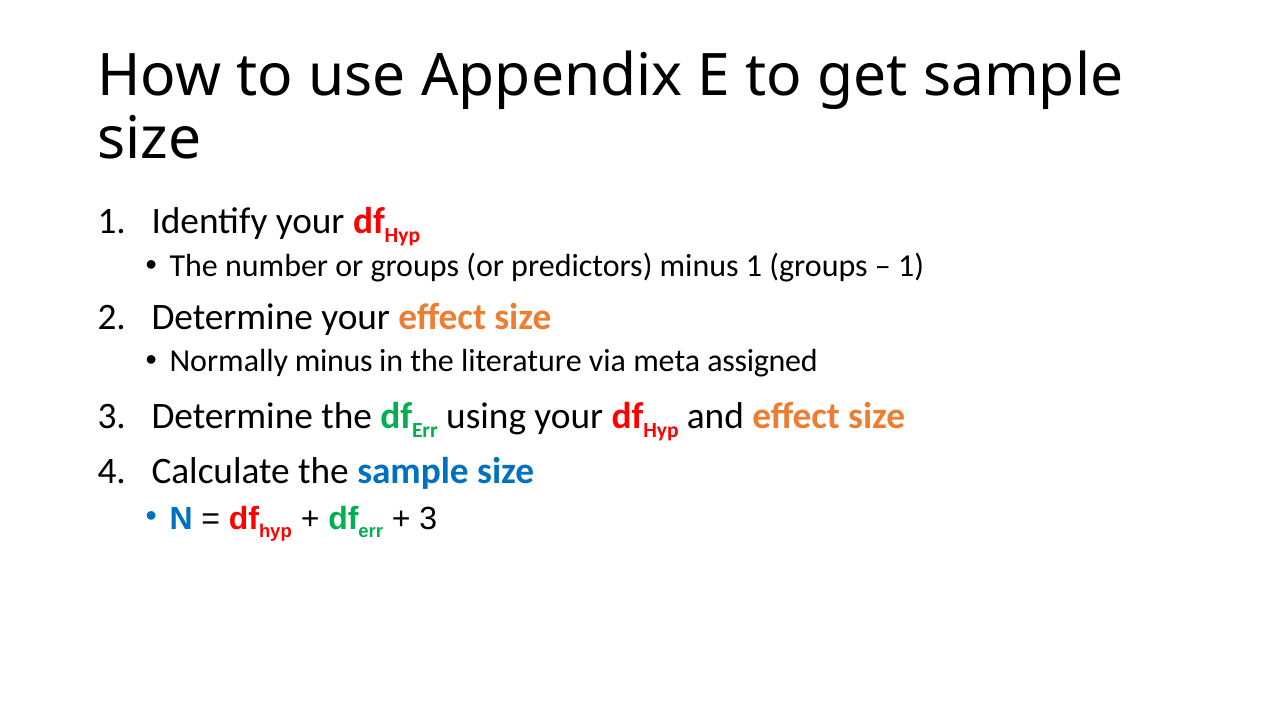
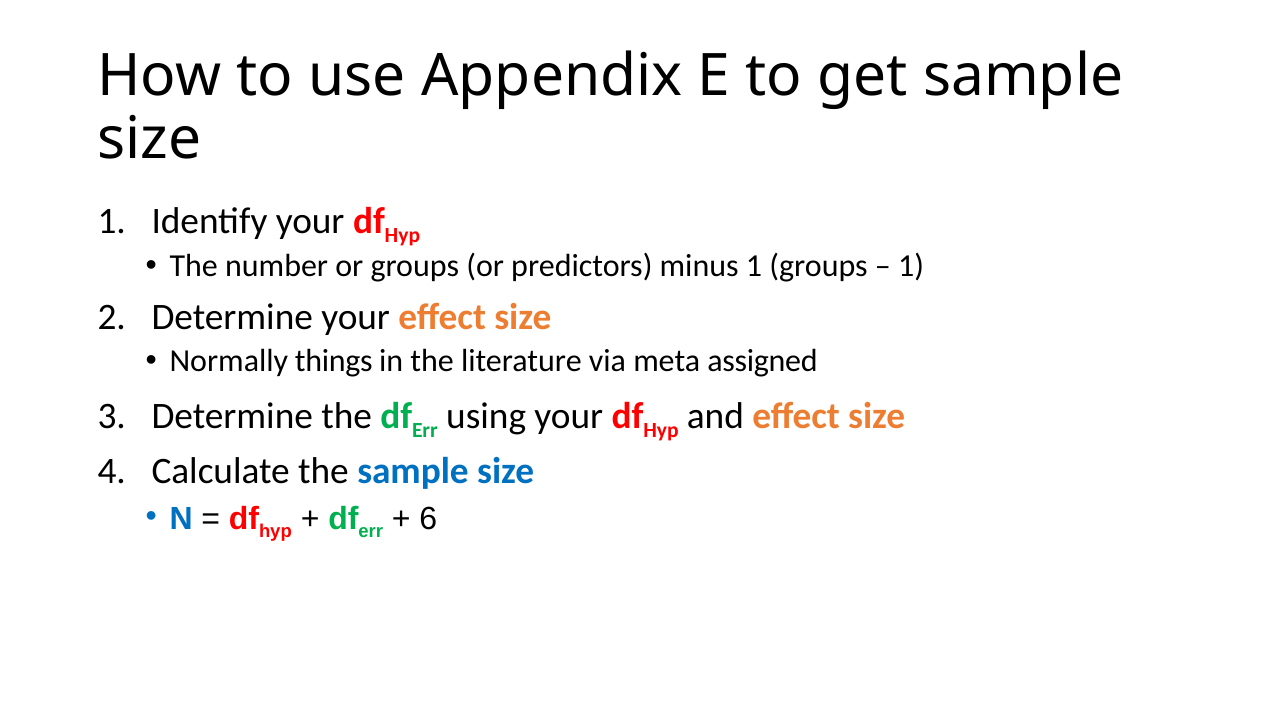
Normally minus: minus -> things
3 at (428, 519): 3 -> 6
